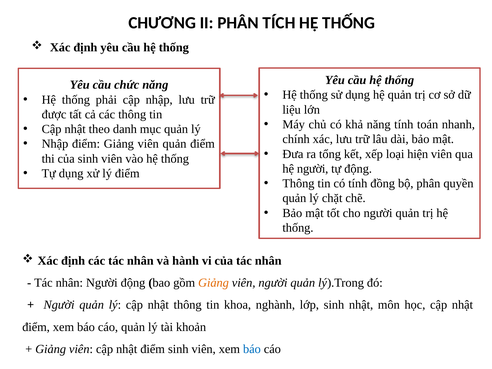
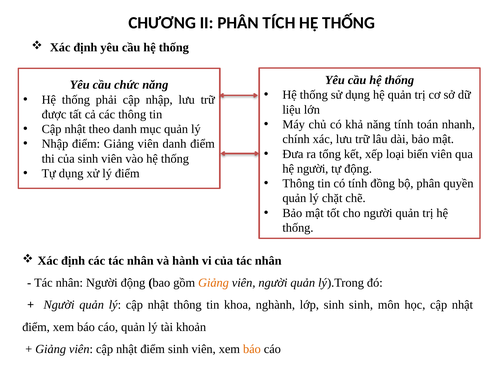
viên quản: quản -> danh
hiện: hiện -> biến
sinh nhật: nhật -> sinh
báo at (252, 349) colour: blue -> orange
